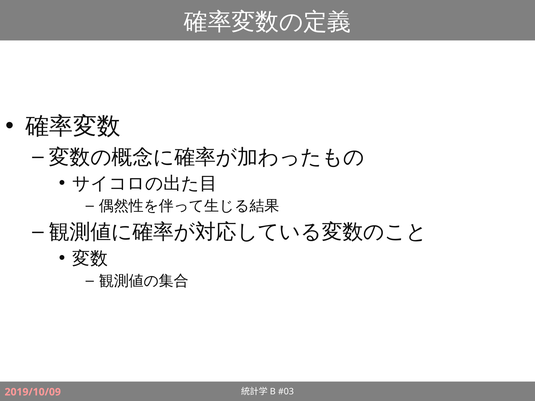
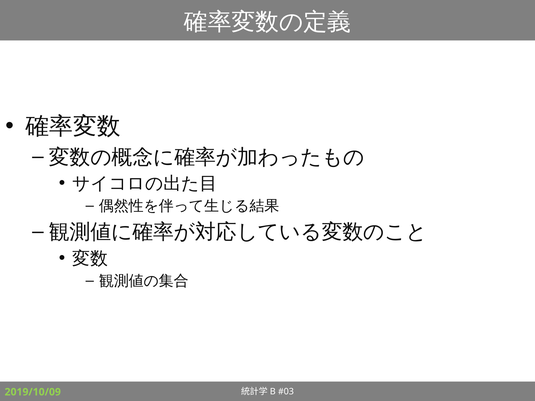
2019/10/09 colour: pink -> light green
